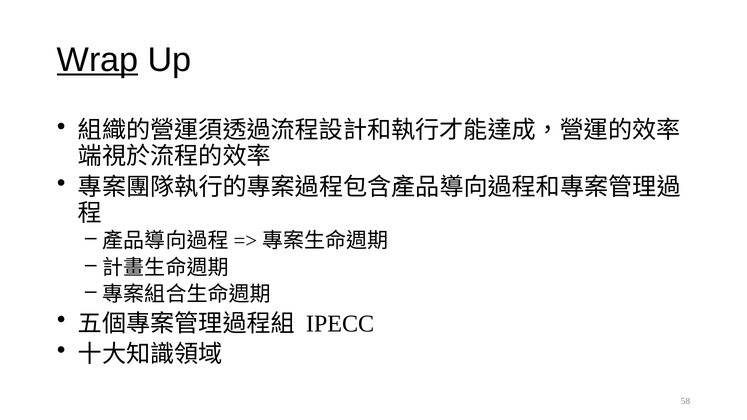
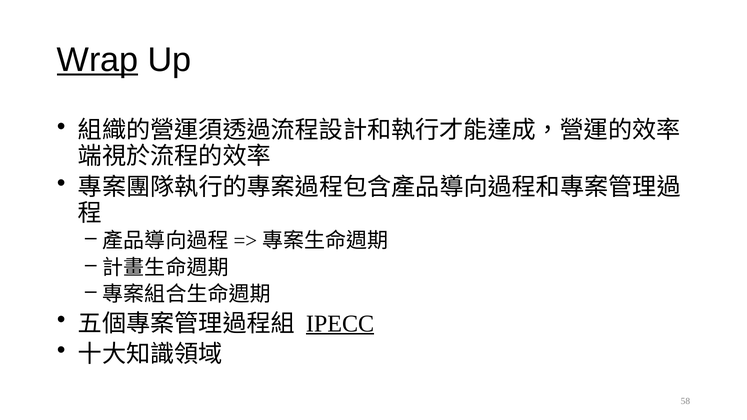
IPECC underline: none -> present
